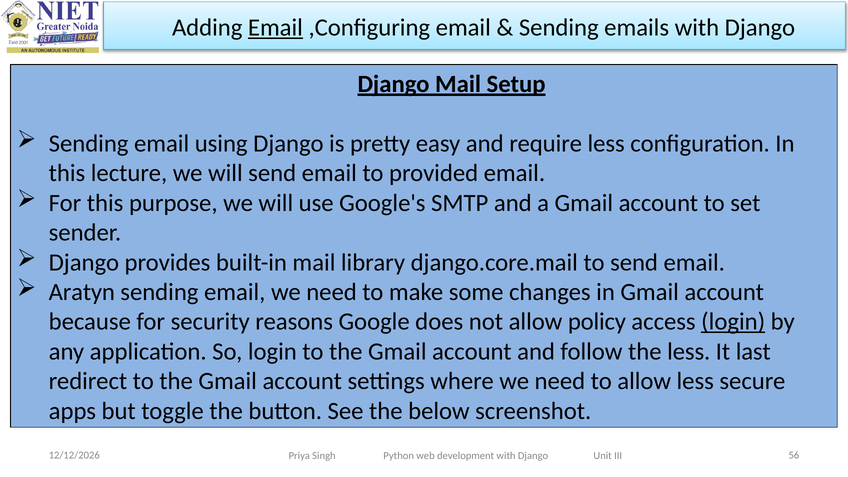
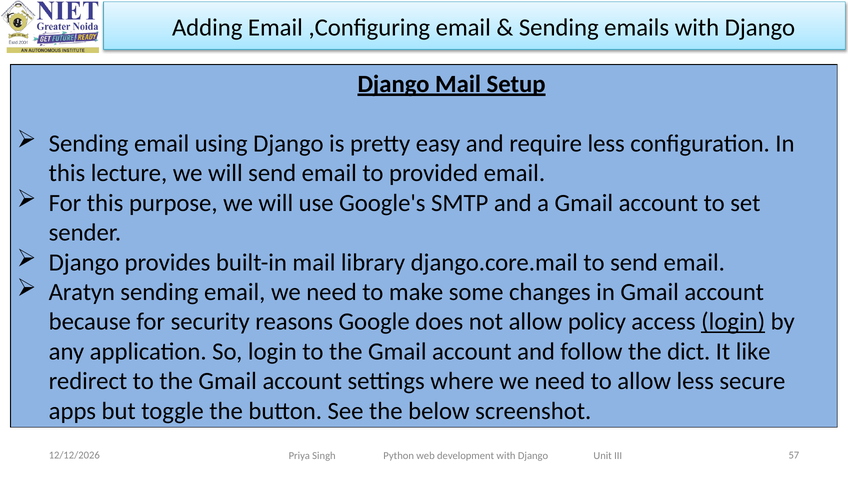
Email at (275, 27) underline: present -> none
the less: less -> dict
last: last -> like
56: 56 -> 57
